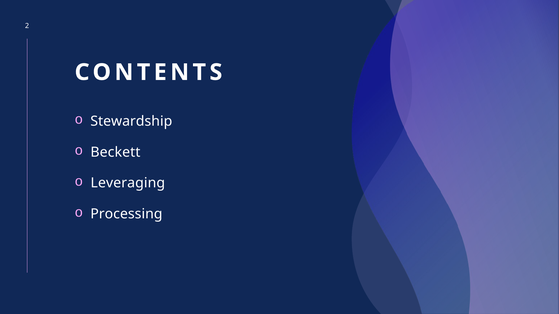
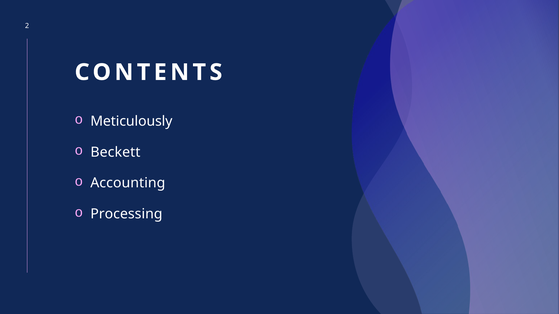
Stewardship: Stewardship -> Meticulously
Leveraging: Leveraging -> Accounting
